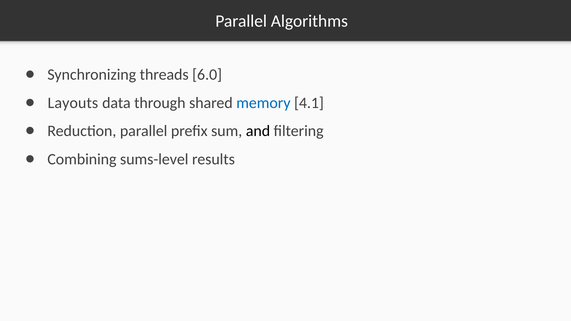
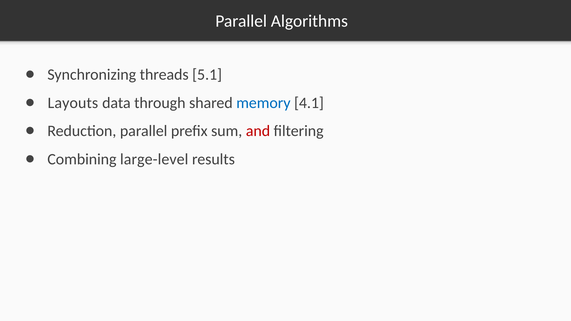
6.0: 6.0 -> 5.1
and colour: black -> red
sums-level: sums-level -> large-level
